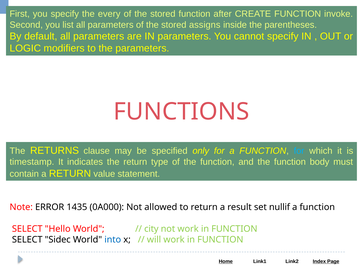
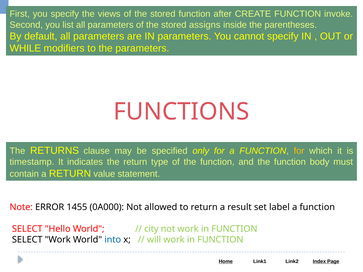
every: every -> views
LOGIC: LOGIC -> WHILE
for at (299, 151) colour: light blue -> yellow
1435: 1435 -> 1455
nullif: nullif -> label
SELECT Sidec: Sidec -> Work
